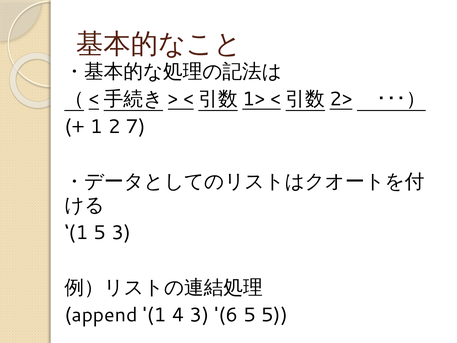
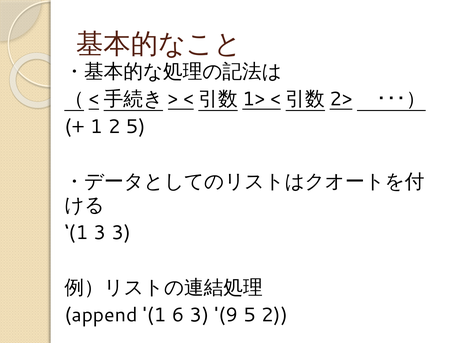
2 7: 7 -> 5
1 5: 5 -> 3
4: 4 -> 6
6: 6 -> 9
5 5: 5 -> 2
